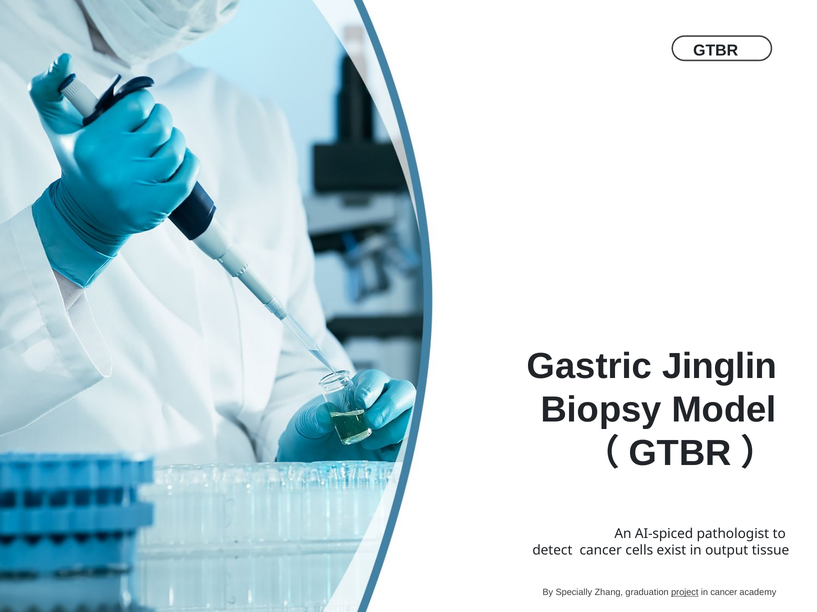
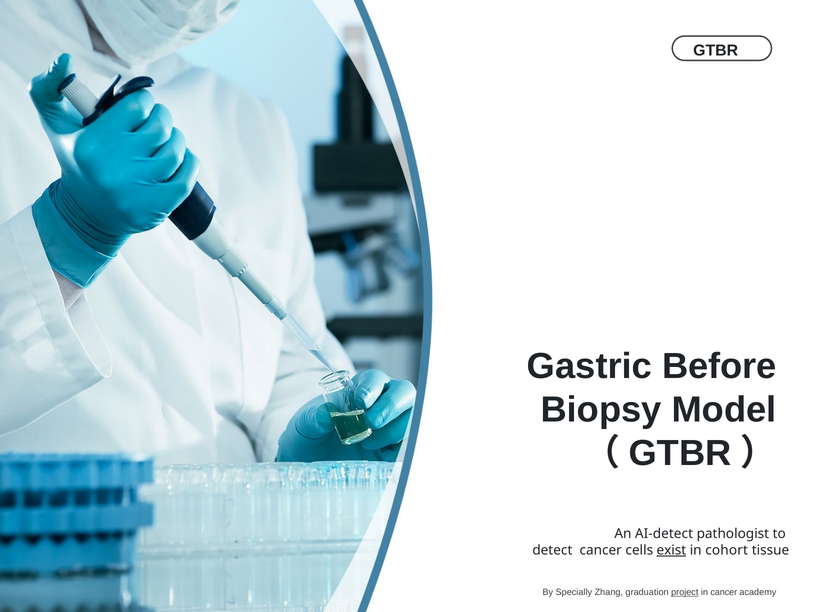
Jinglin: Jinglin -> Before
AI-spiced: AI-spiced -> AI-detect
exist underline: none -> present
output: output -> cohort
